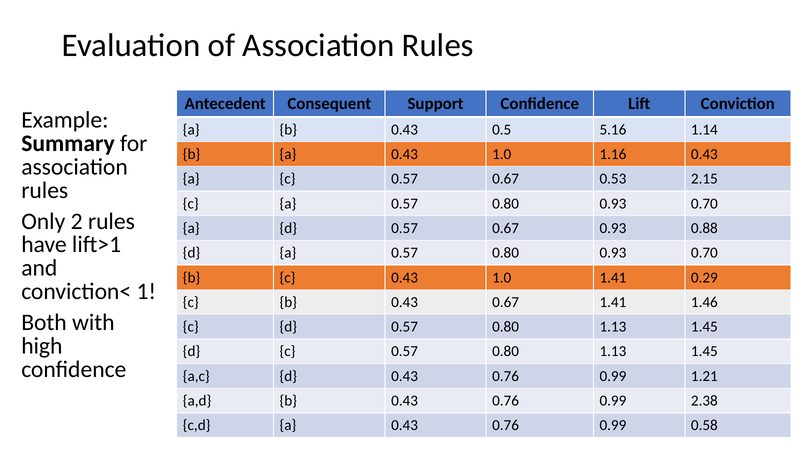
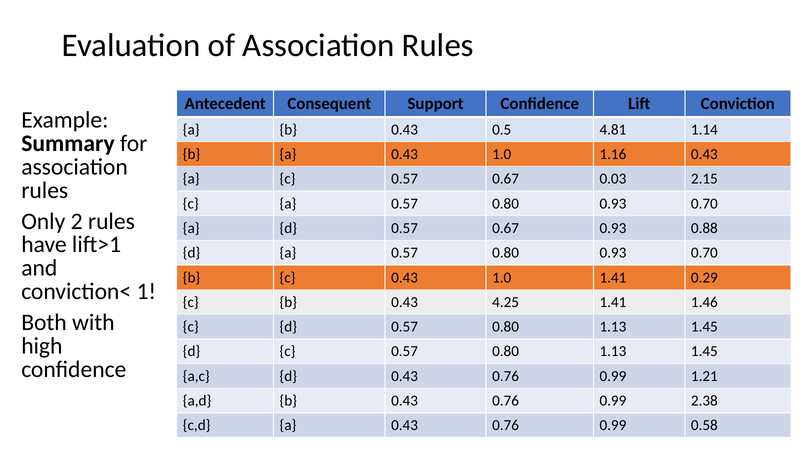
5.16: 5.16 -> 4.81
0.53: 0.53 -> 0.03
0.43 0.67: 0.67 -> 4.25
